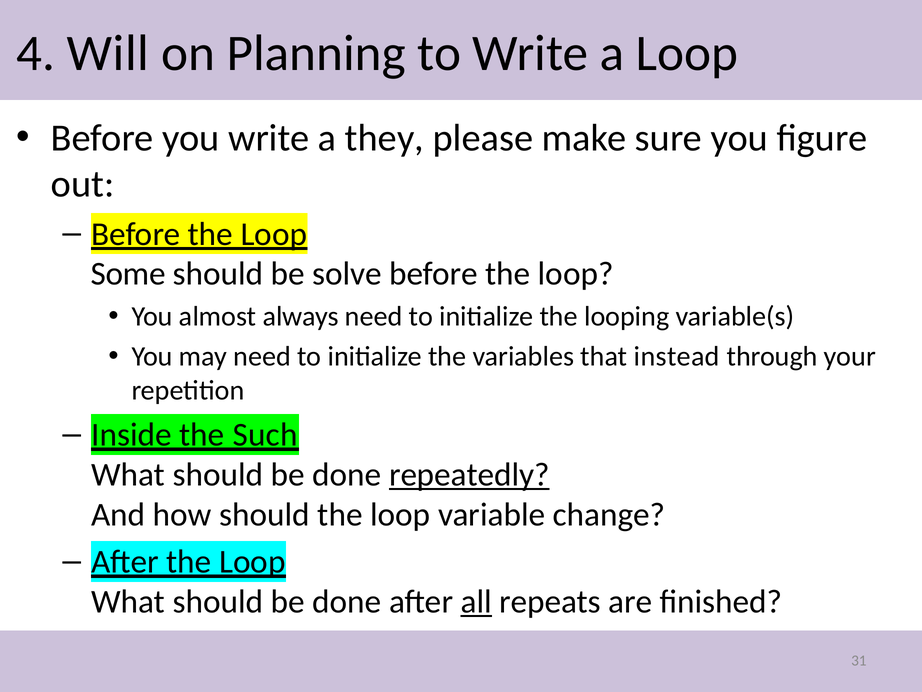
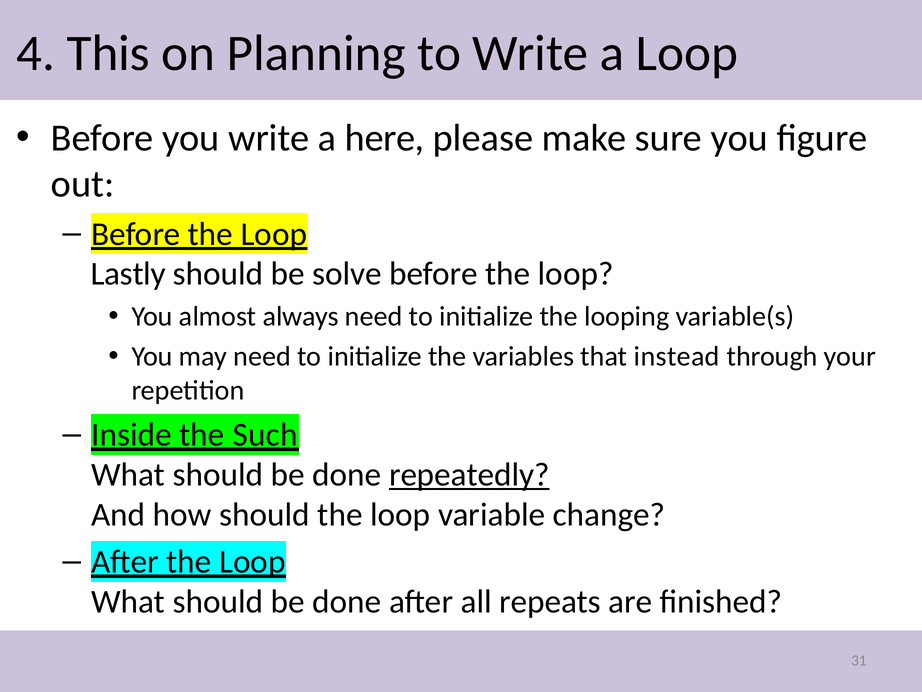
Will: Will -> This
they: they -> here
Some: Some -> Lastly
all underline: present -> none
